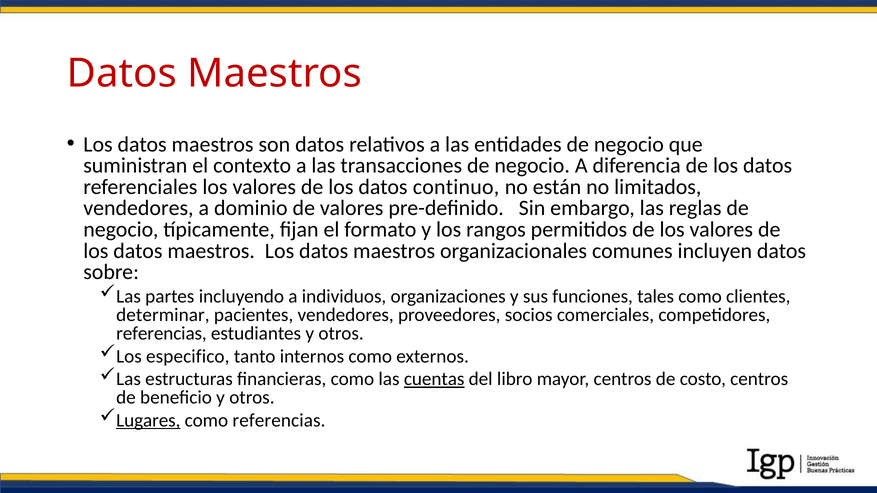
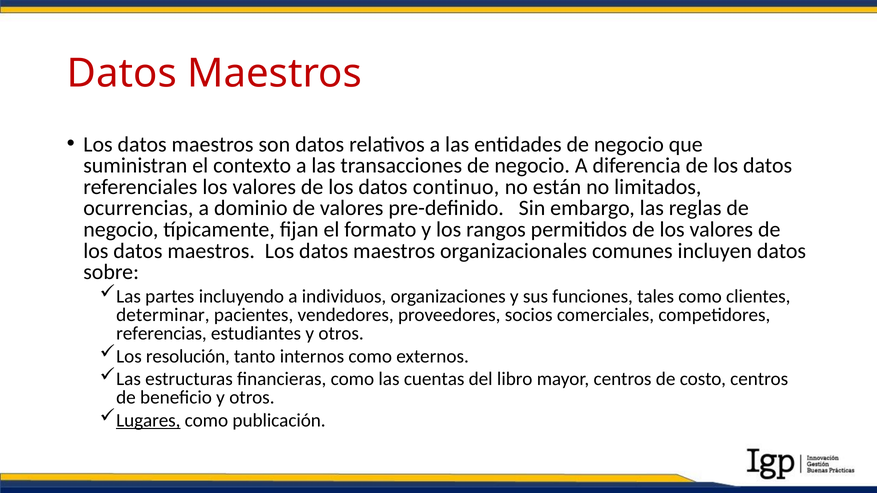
vendedores at (138, 208): vendedores -> ocurrencias
especifico: especifico -> resolución
cuentas underline: present -> none
como referencias: referencias -> publicación
